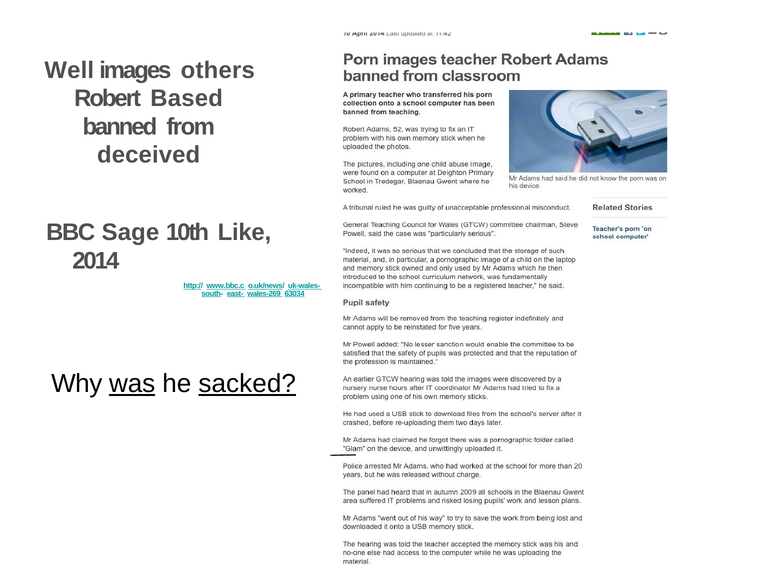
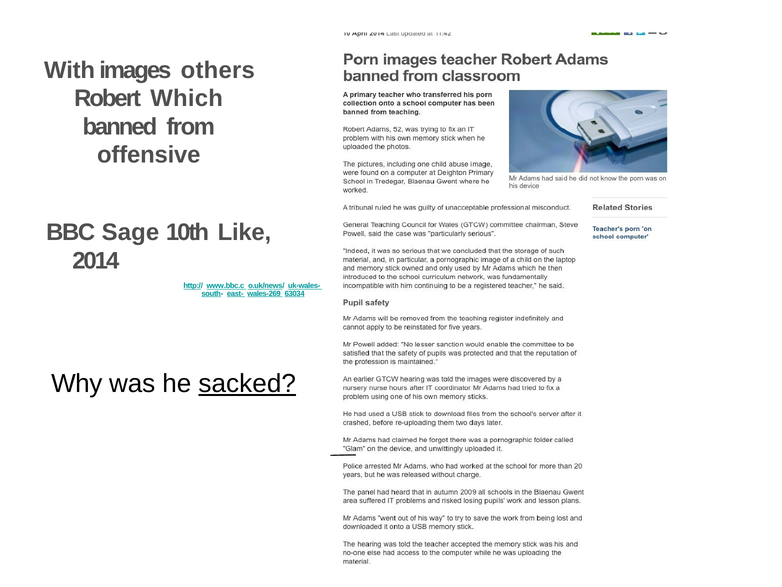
Well: Well -> With
Based: Based -> Which
deceived: deceived -> offensive
was underline: present -> none
